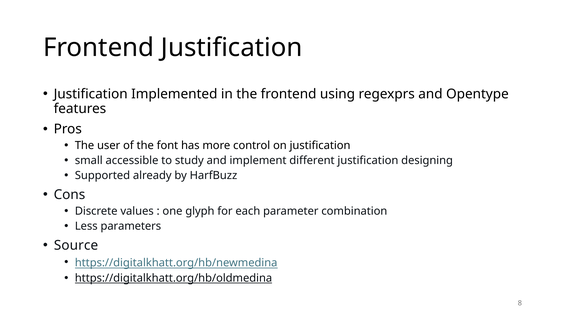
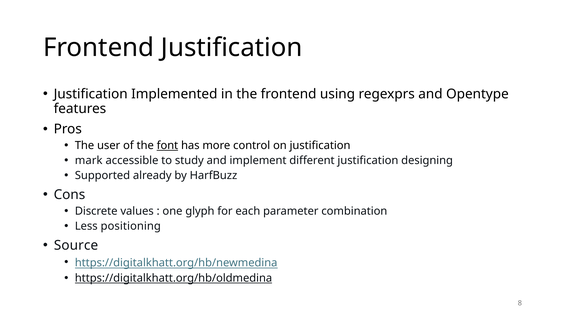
font underline: none -> present
small: small -> mark
parameters: parameters -> positioning
